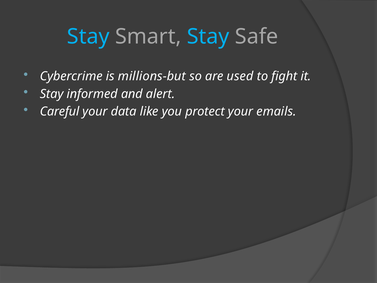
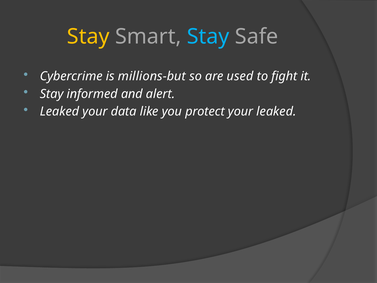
Stay at (88, 36) colour: light blue -> yellow
Careful at (60, 111): Careful -> Leaked
your emails: emails -> leaked
